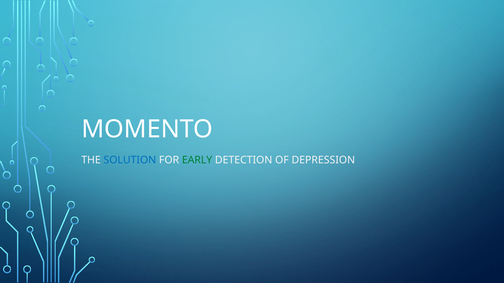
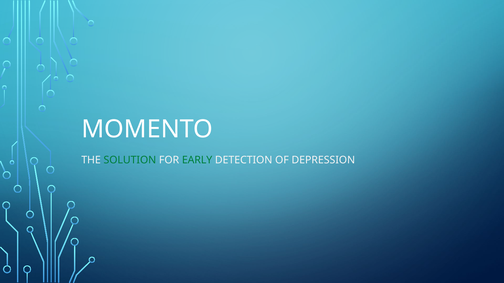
SOLUTION colour: blue -> green
